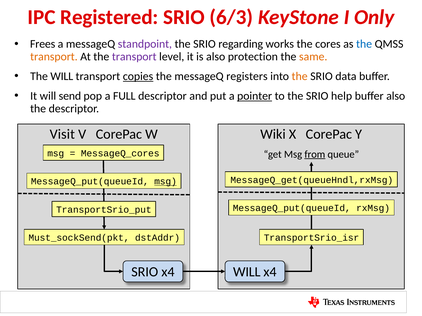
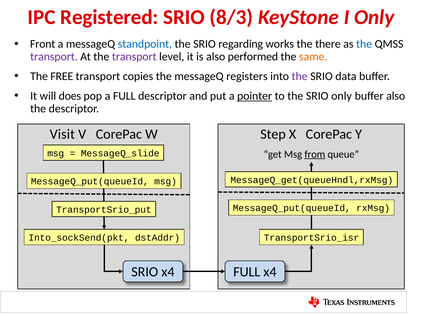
6/3: 6/3 -> 8/3
Frees: Frees -> Front
standpoint colour: purple -> blue
cores: cores -> there
transport at (54, 57) colour: orange -> purple
protection: protection -> performed
The WILL: WILL -> FREE
copies underline: present -> none
the at (300, 76) colour: orange -> purple
send: send -> does
SRIO help: help -> only
Wiki: Wiki -> Step
MessageQ_cores: MessageQ_cores -> MessageQ_slide
msg at (166, 182) underline: present -> none
Must_sockSend(pkt: Must_sockSend(pkt -> Into_sockSend(pkt
x4 WILL: WILL -> FULL
